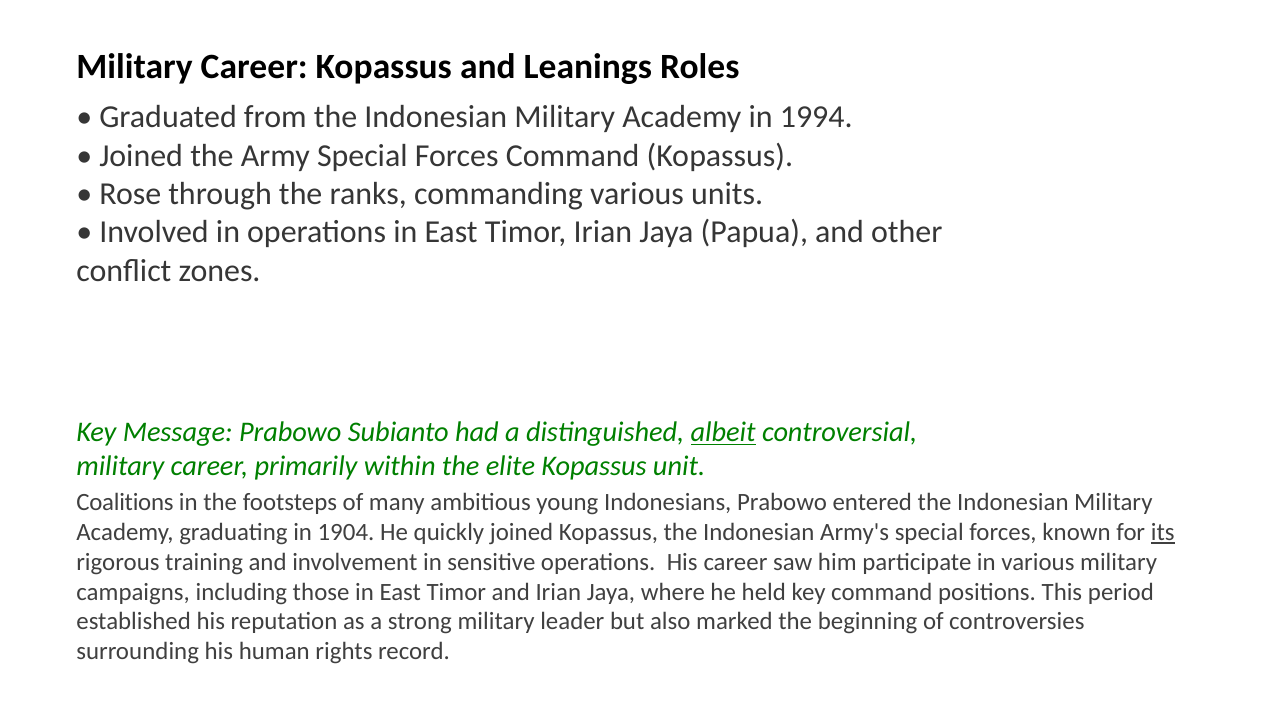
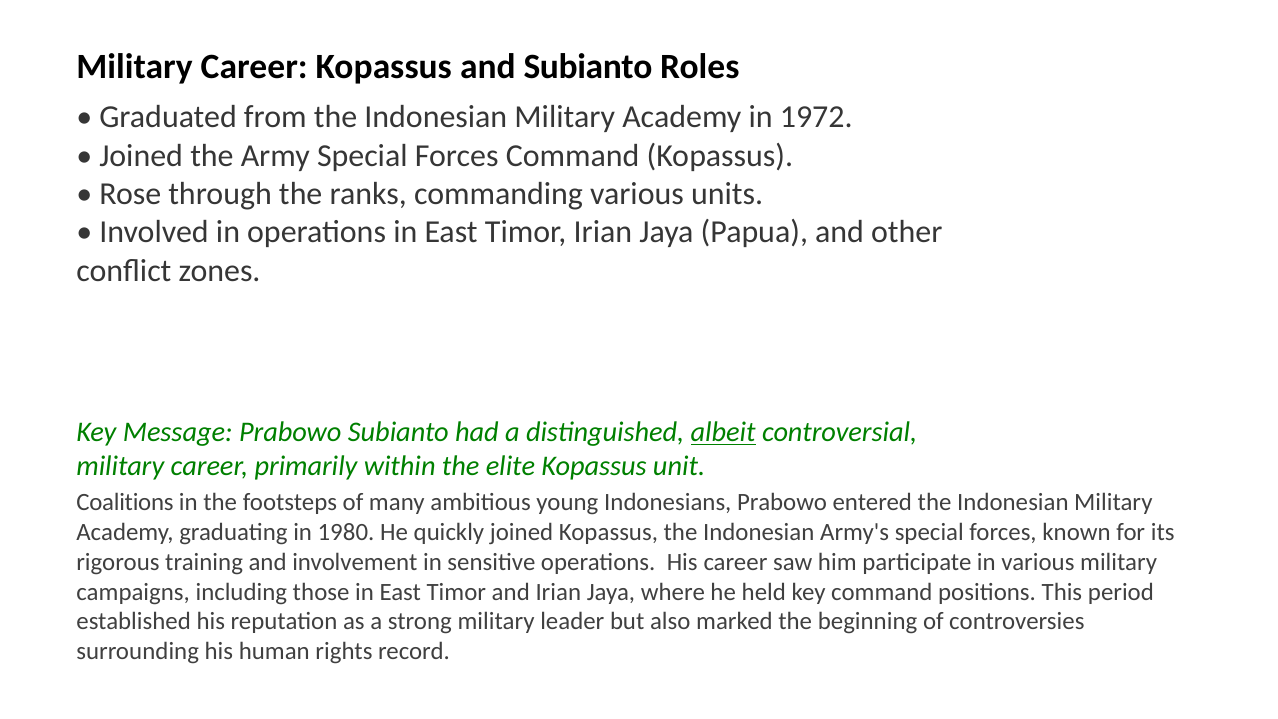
and Leanings: Leanings -> Subianto
1994: 1994 -> 1972
1904: 1904 -> 1980
its underline: present -> none
